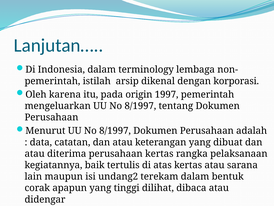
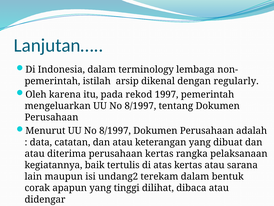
korporasi: korporasi -> regularly
origin: origin -> rekod
